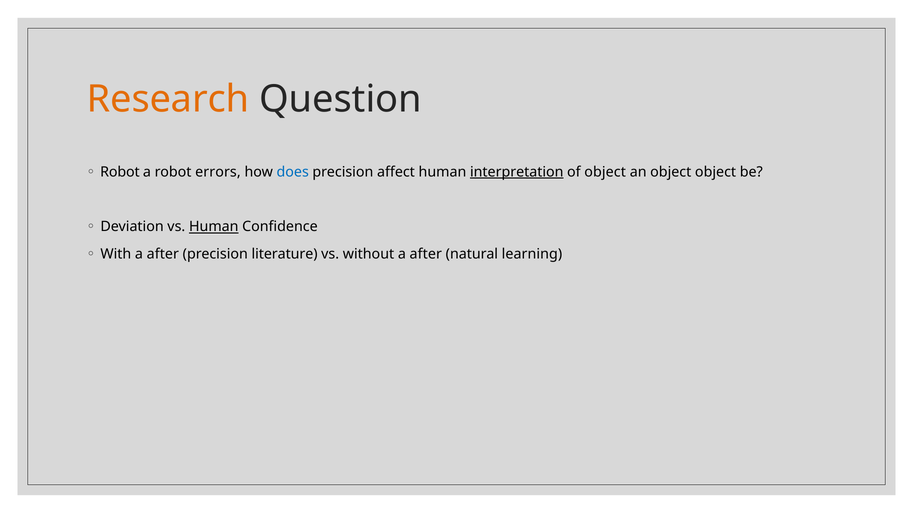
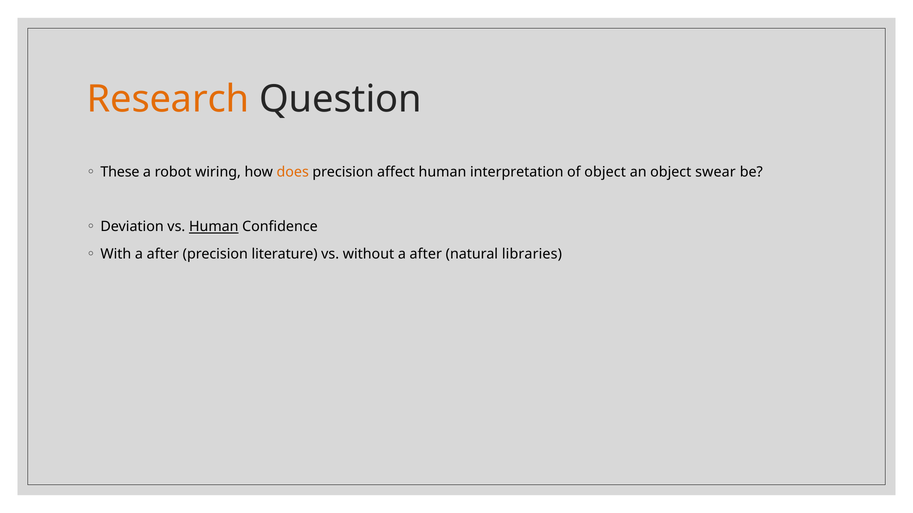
Robot at (120, 172): Robot -> These
errors: errors -> wiring
does colour: blue -> orange
interpretation underline: present -> none
object object: object -> swear
learning: learning -> libraries
